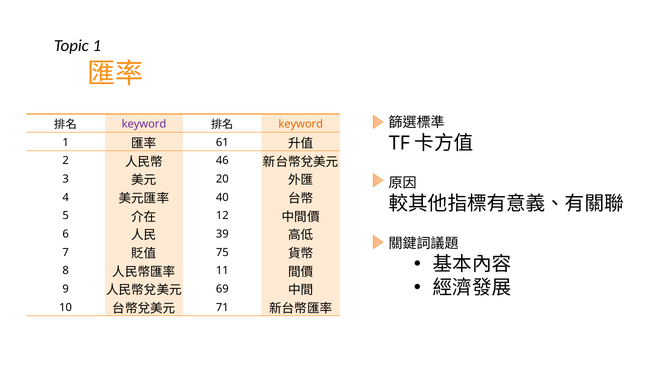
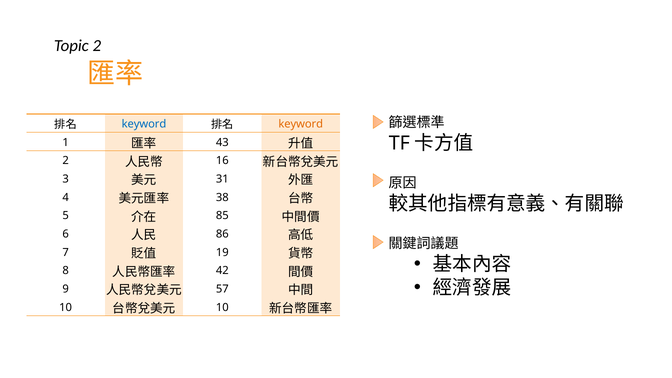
Topic 1: 1 -> 2
keyword at (144, 124) colour: purple -> blue
61: 61 -> 43
46: 46 -> 16
20: 20 -> 31
40: 40 -> 38
12: 12 -> 85
39: 39 -> 86
75: 75 -> 19
11: 11 -> 42
69: 69 -> 57
71 at (222, 307): 71 -> 10
